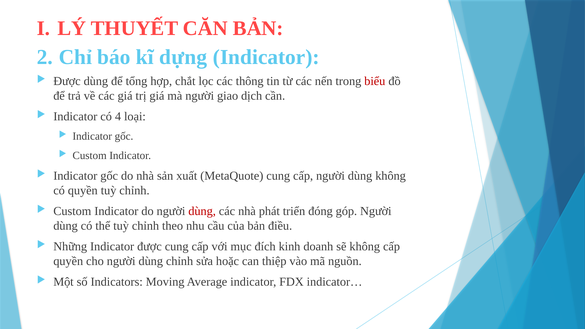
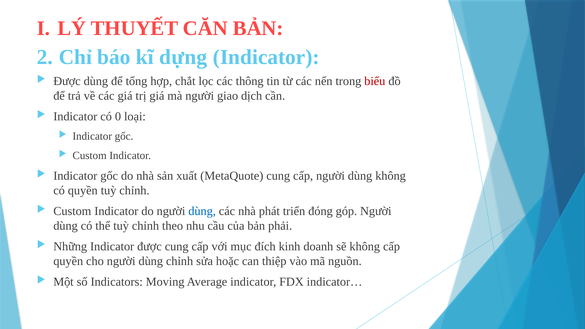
4: 4 -> 0
dùng at (202, 211) colour: red -> blue
điều: điều -> phải
